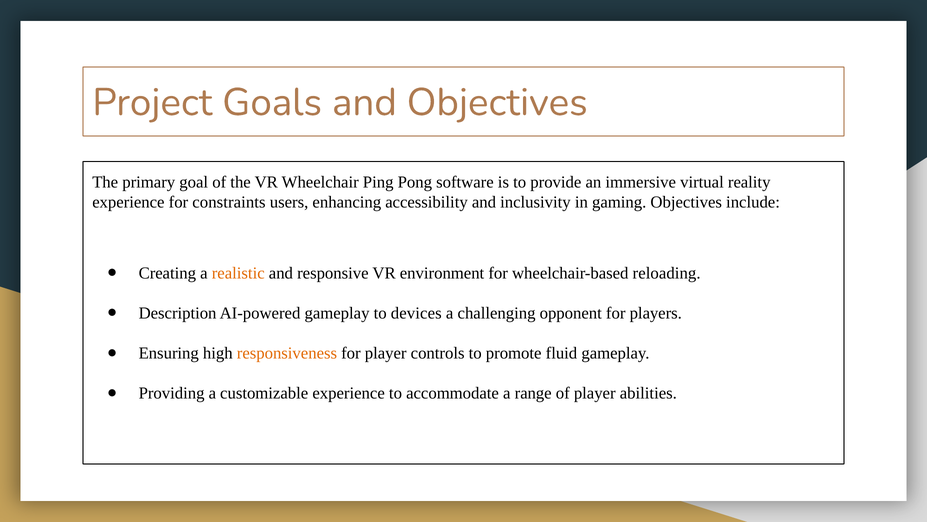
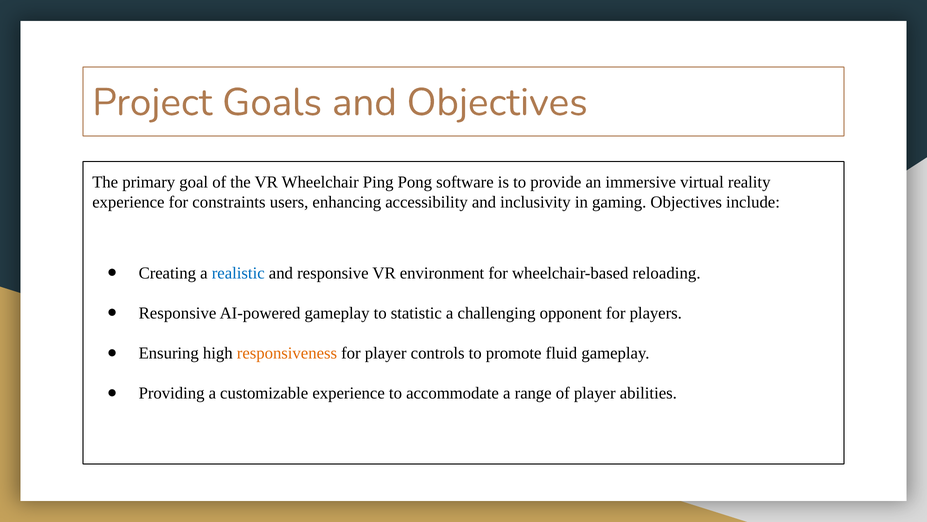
realistic colour: orange -> blue
Description at (178, 313): Description -> Responsive
devices: devices -> statistic
